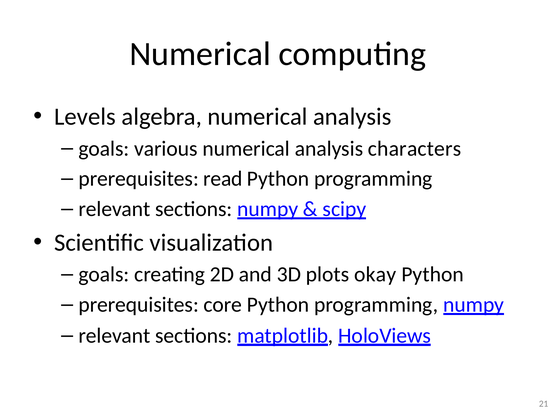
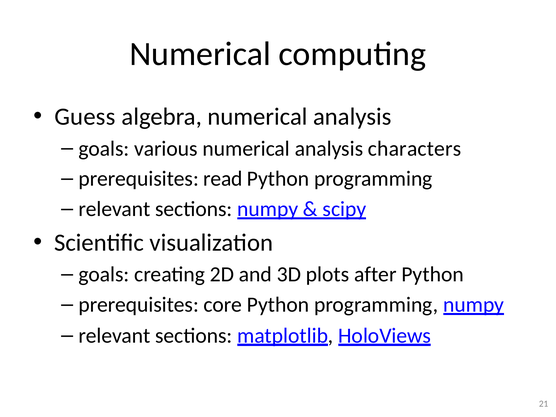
Levels: Levels -> Guess
okay: okay -> after
